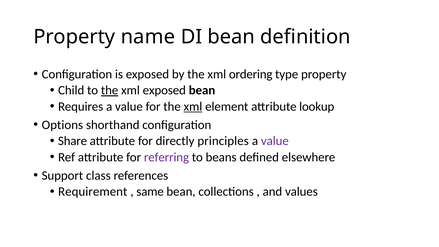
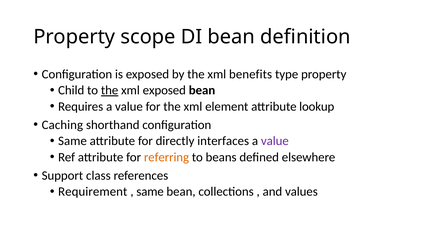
name: name -> scope
ordering: ordering -> benefits
xml at (193, 106) underline: present -> none
Options: Options -> Caching
Share at (73, 141): Share -> Same
principles: principles -> interfaces
referring colour: purple -> orange
